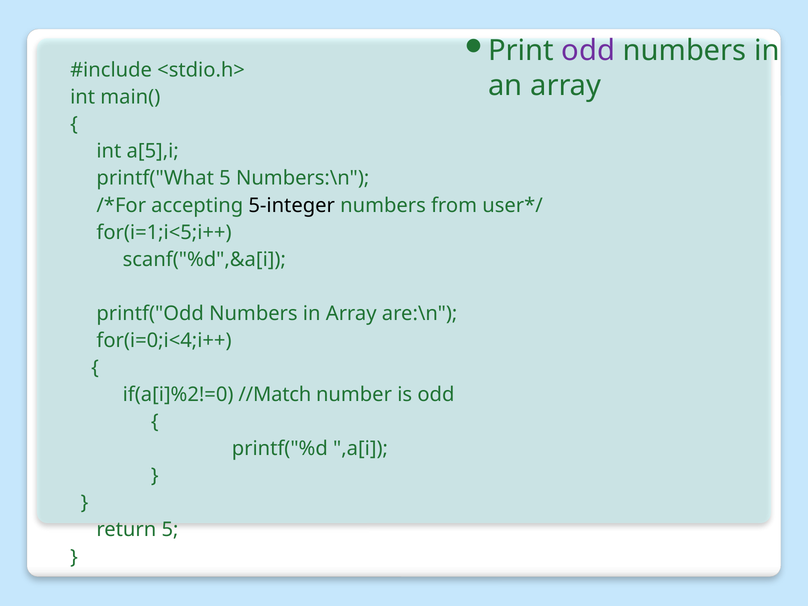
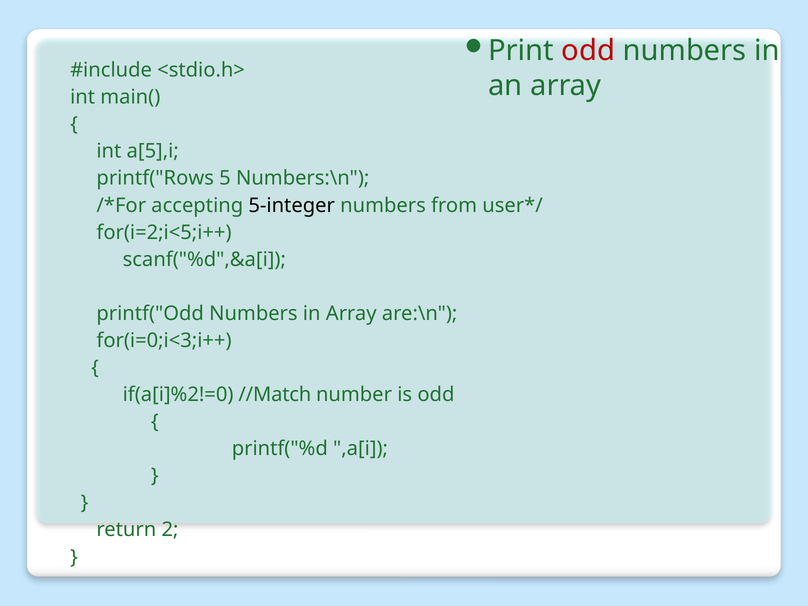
odd at (588, 51) colour: purple -> red
printf("What: printf("What -> printf("Rows
for(i=1;i<5;i++: for(i=1;i<5;i++ -> for(i=2;i<5;i++
for(i=0;i<4;i++: for(i=0;i<4;i++ -> for(i=0;i<3;i++
return 5: 5 -> 2
